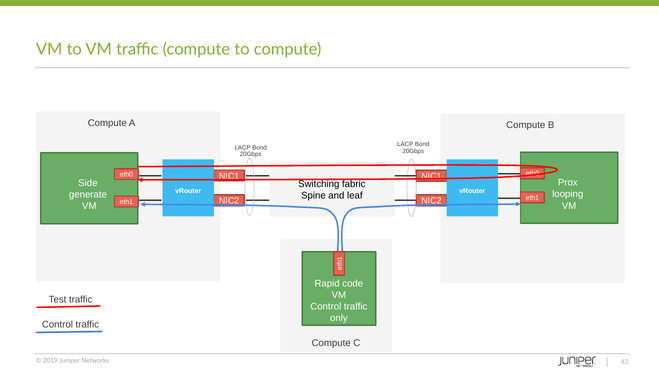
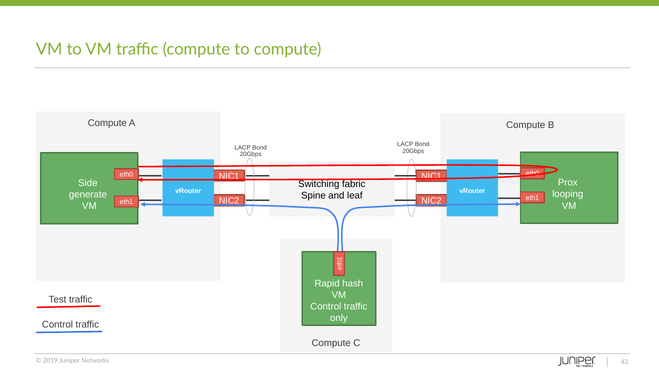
code: code -> hash
